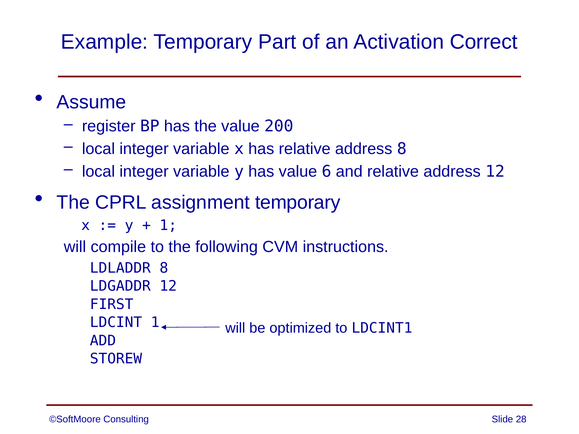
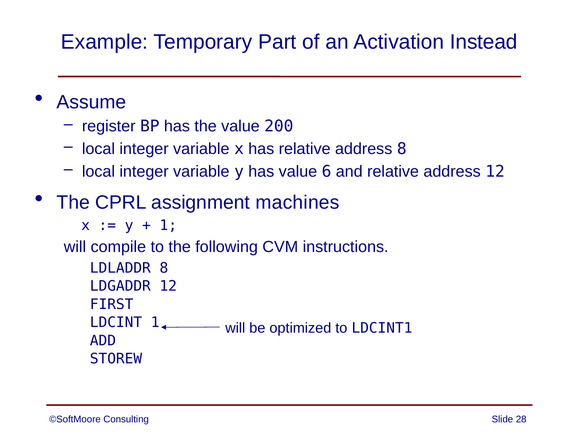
Correct: Correct -> Instead
assignment temporary: temporary -> machines
